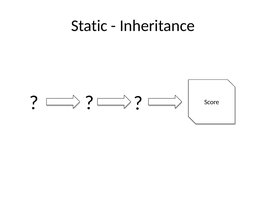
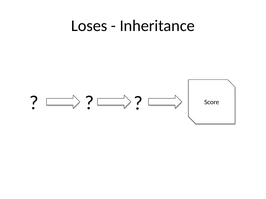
Static: Static -> Loses
